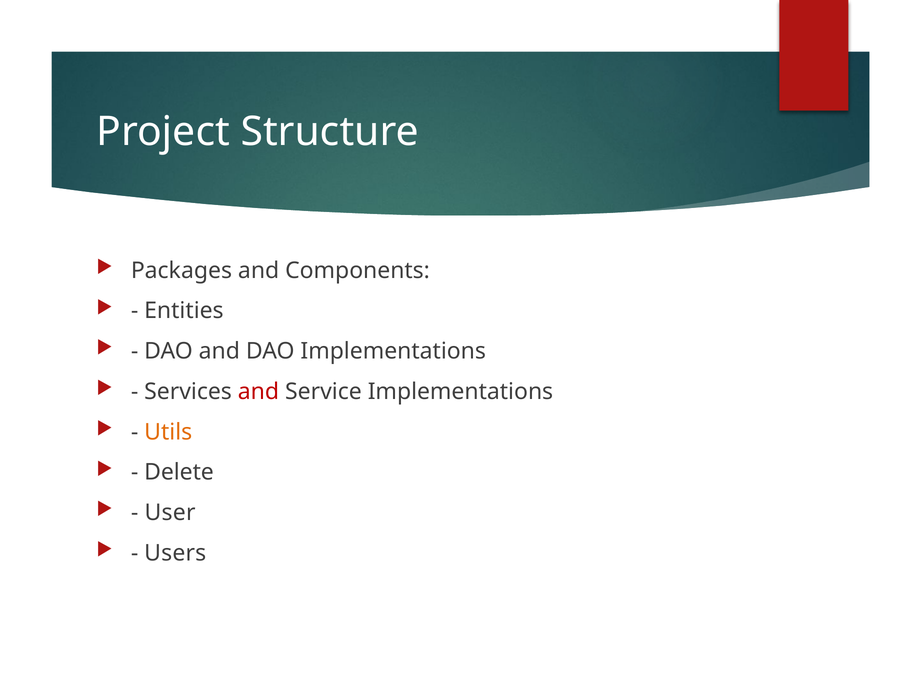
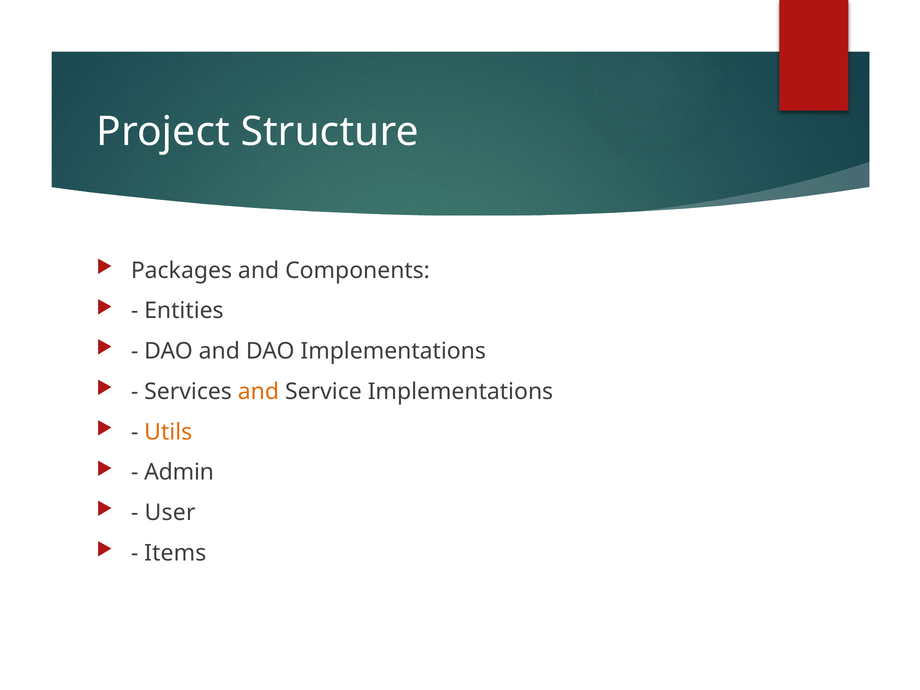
and at (258, 392) colour: red -> orange
Delete: Delete -> Admin
Users: Users -> Items
